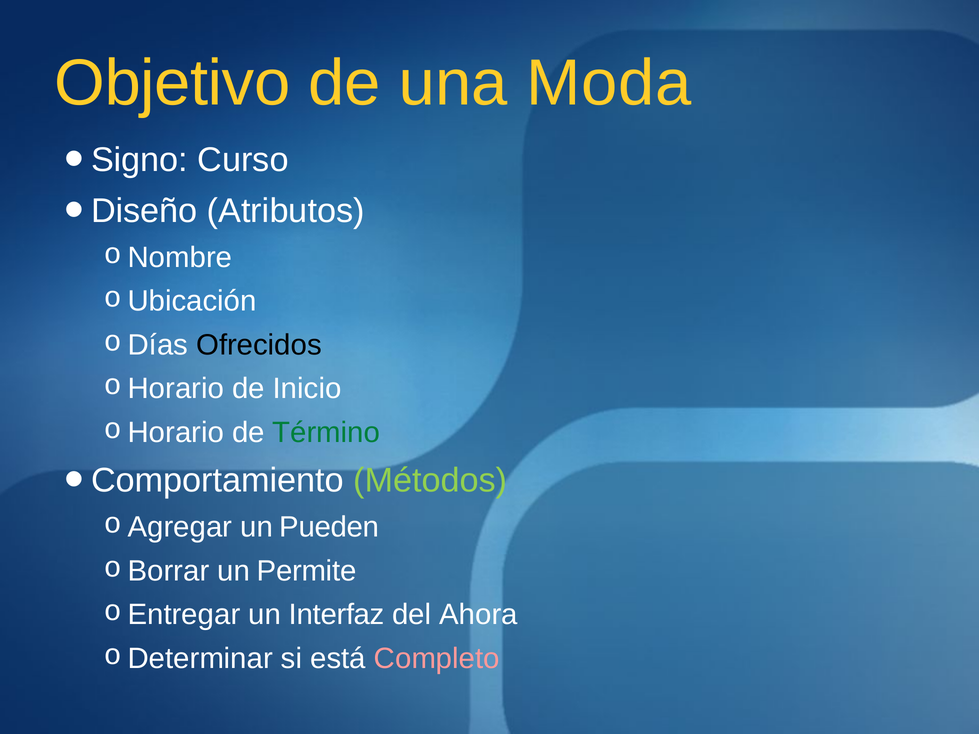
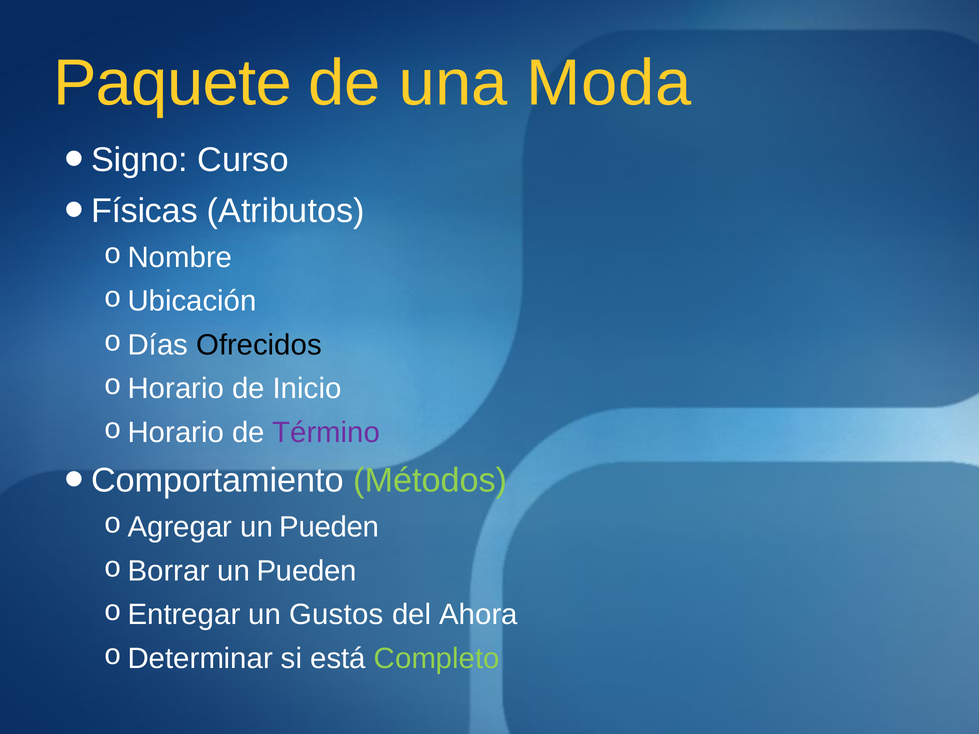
Objetivo: Objetivo -> Paquete
Diseño: Diseño -> Físicas
Término colour: green -> purple
Permite at (307, 571): Permite -> Pueden
Interfaz: Interfaz -> Gustos
Completo colour: pink -> light green
